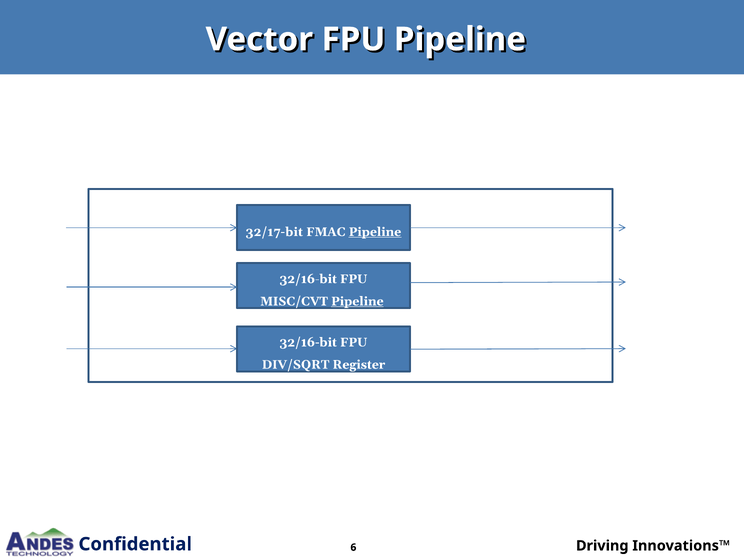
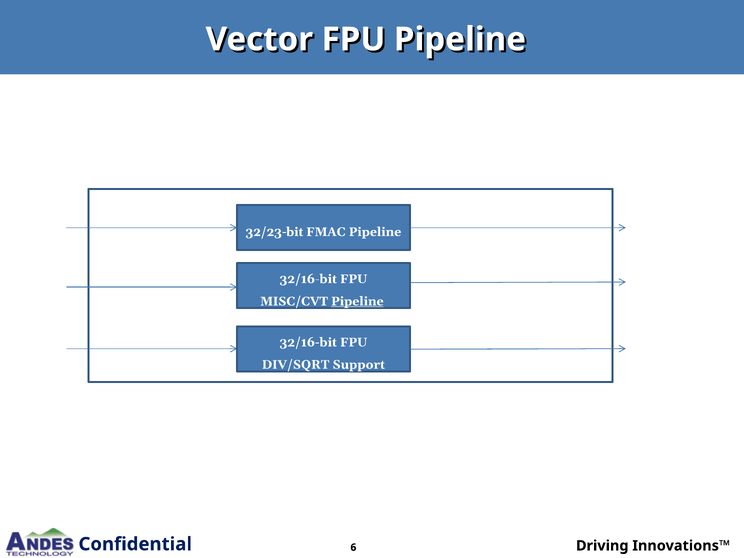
32/17-bit: 32/17-bit -> 32/23-bit
Pipeline at (375, 232) underline: present -> none
Register: Register -> Support
